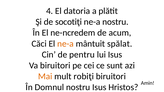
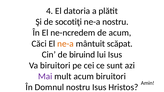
spălat: spălat -> scăpat
pentru: pentru -> biruind
Mai colour: orange -> purple
mult robiţi: robiţi -> acum
